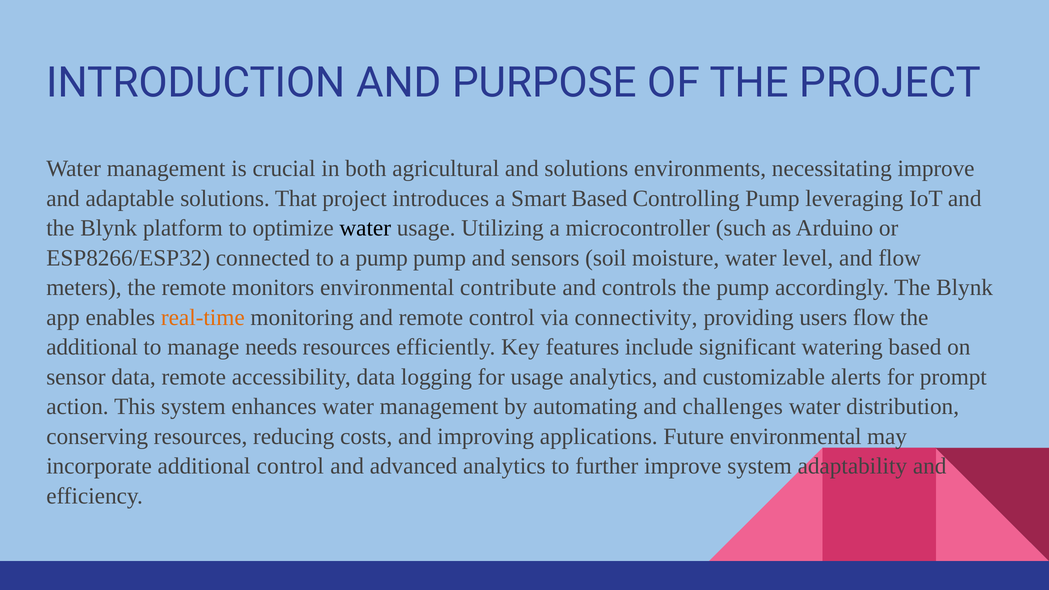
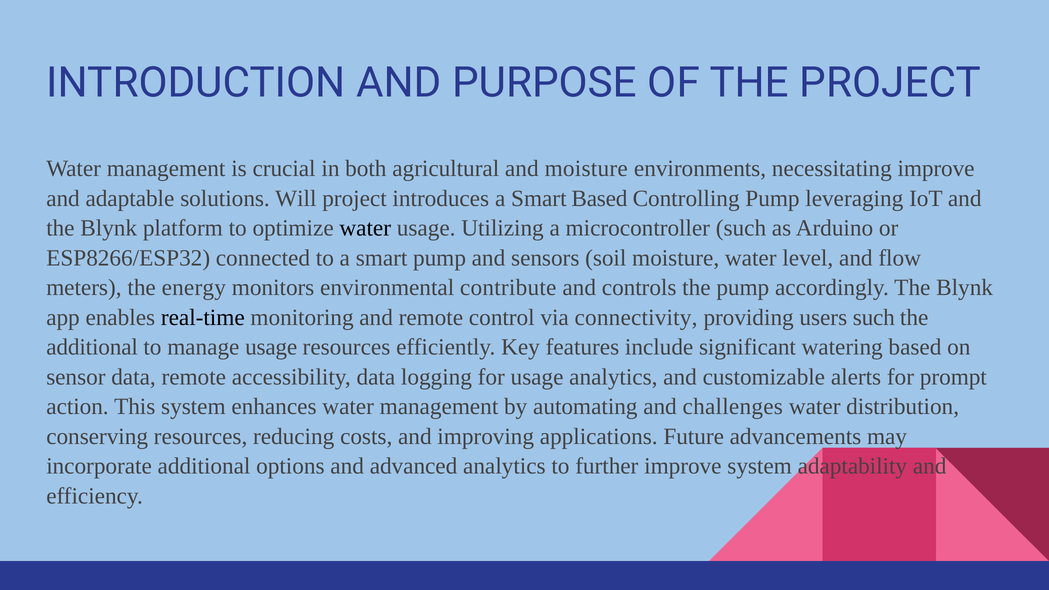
and solutions: solutions -> moisture
That: That -> Will
to a pump: pump -> smart
the remote: remote -> energy
real-time colour: orange -> black
users flow: flow -> such
manage needs: needs -> usage
Future environmental: environmental -> advancements
additional control: control -> options
